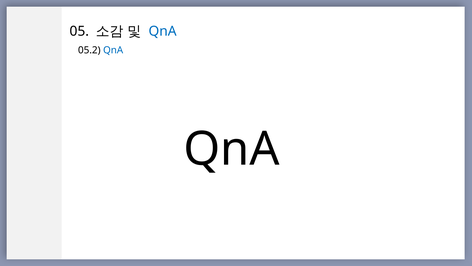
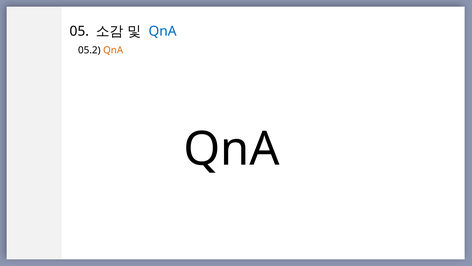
QnA at (113, 50) colour: blue -> orange
